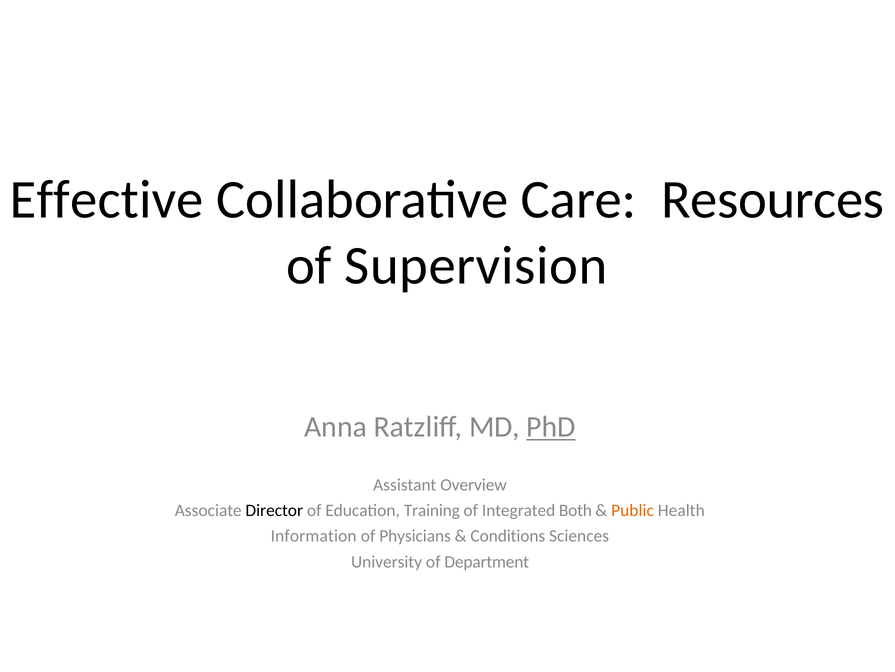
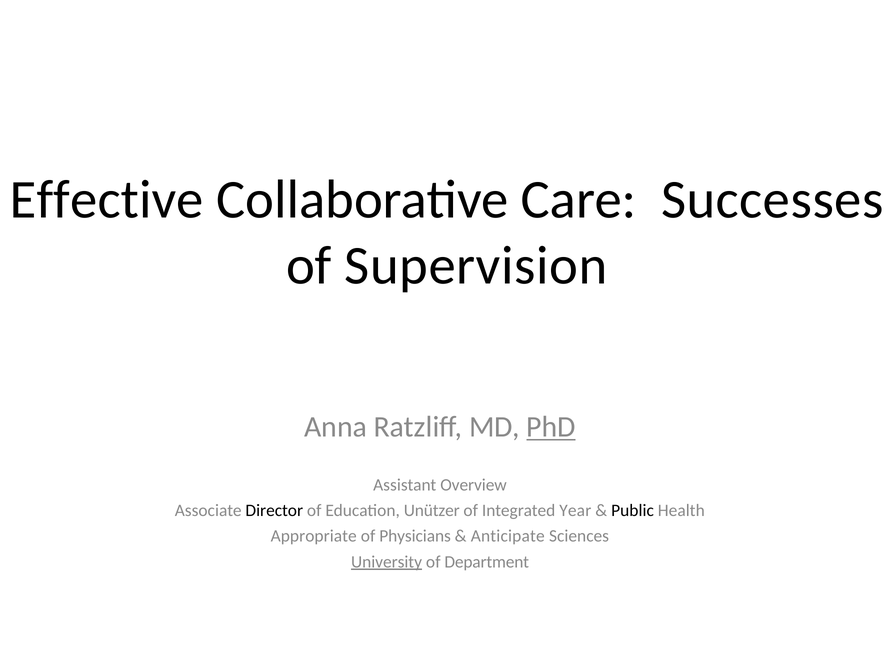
Resources: Resources -> Successes
Training: Training -> Unützer
Both: Both -> Year
Public colour: orange -> black
Information: Information -> Appropriate
Conditions: Conditions -> Anticipate
University underline: none -> present
